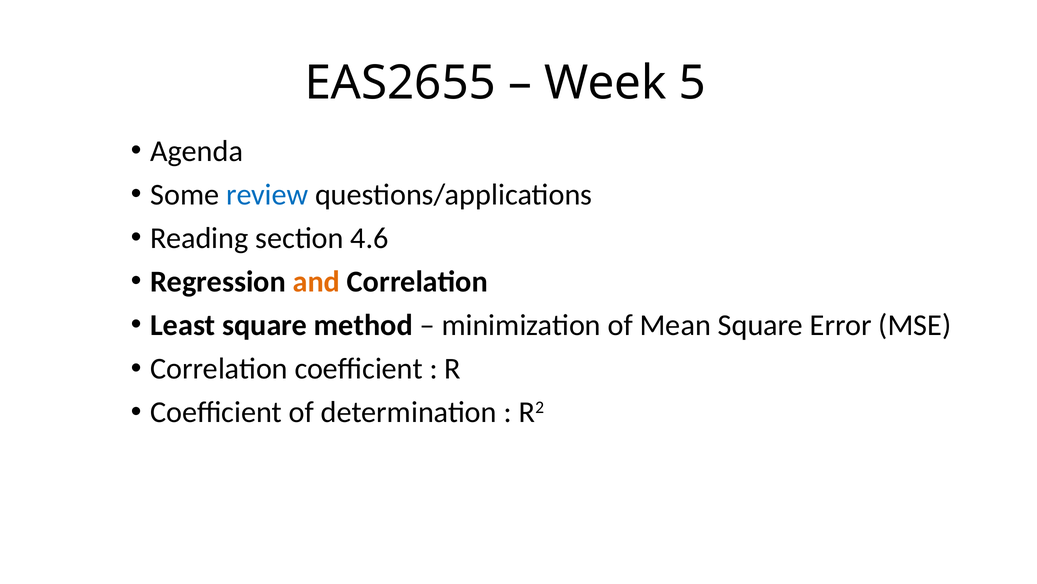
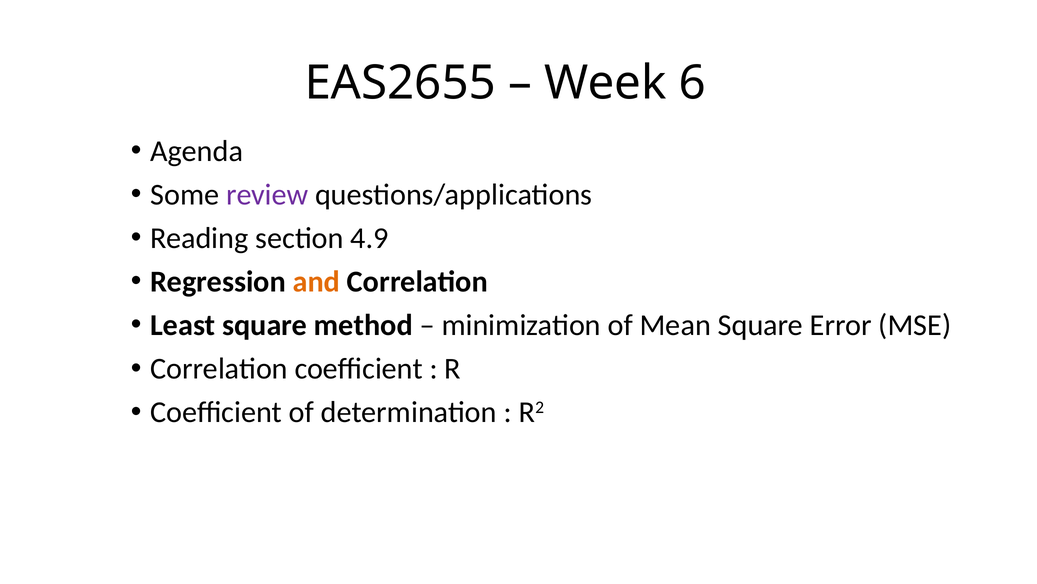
5: 5 -> 6
review colour: blue -> purple
4.6: 4.6 -> 4.9
